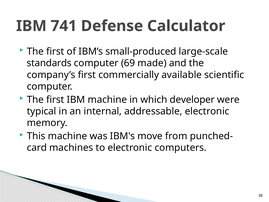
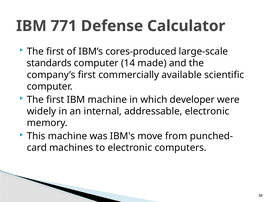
741: 741 -> 771
small-produced: small-produced -> cores-produced
69: 69 -> 14
typical: typical -> widely
